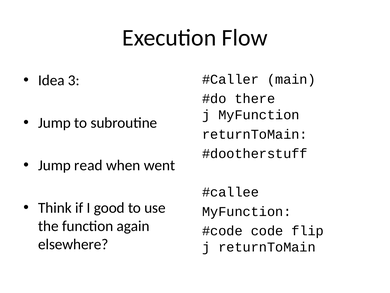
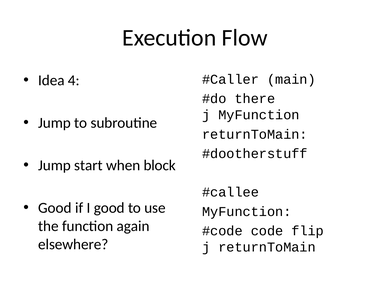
3: 3 -> 4
read: read -> start
went: went -> block
Think at (55, 208): Think -> Good
